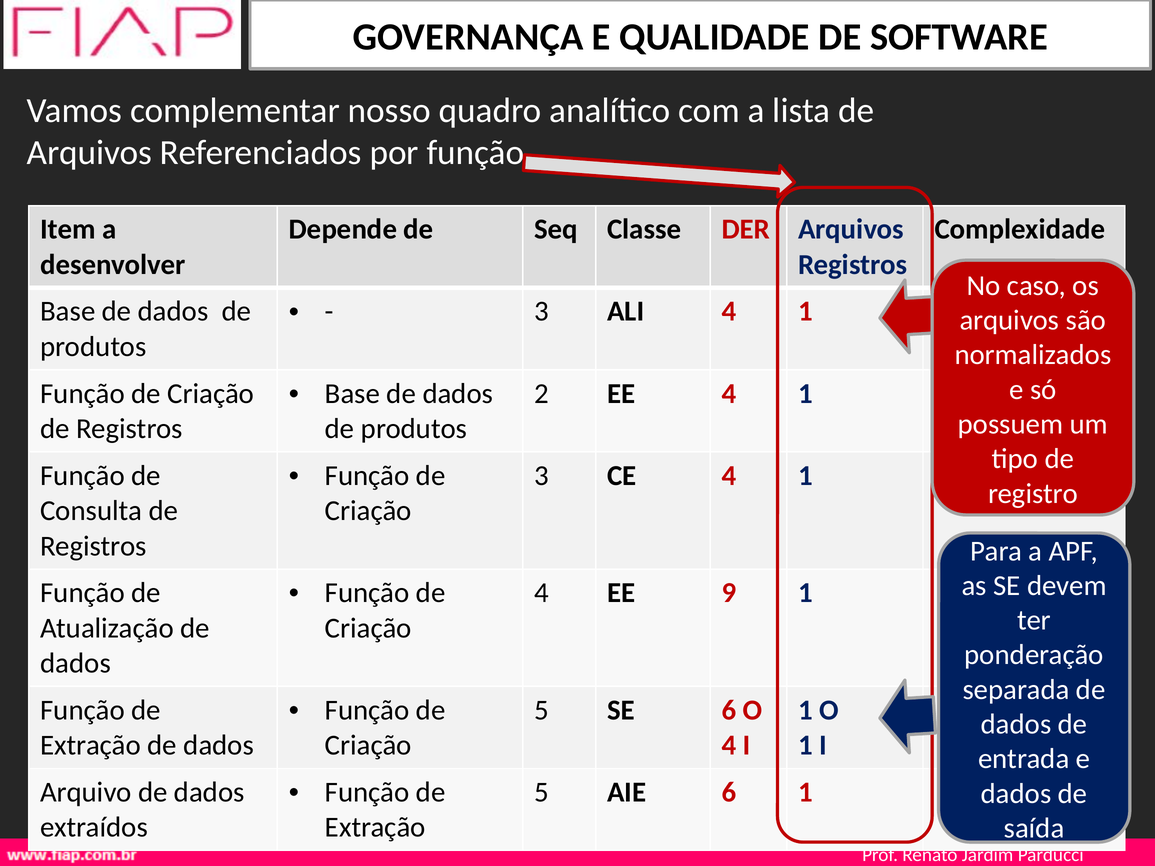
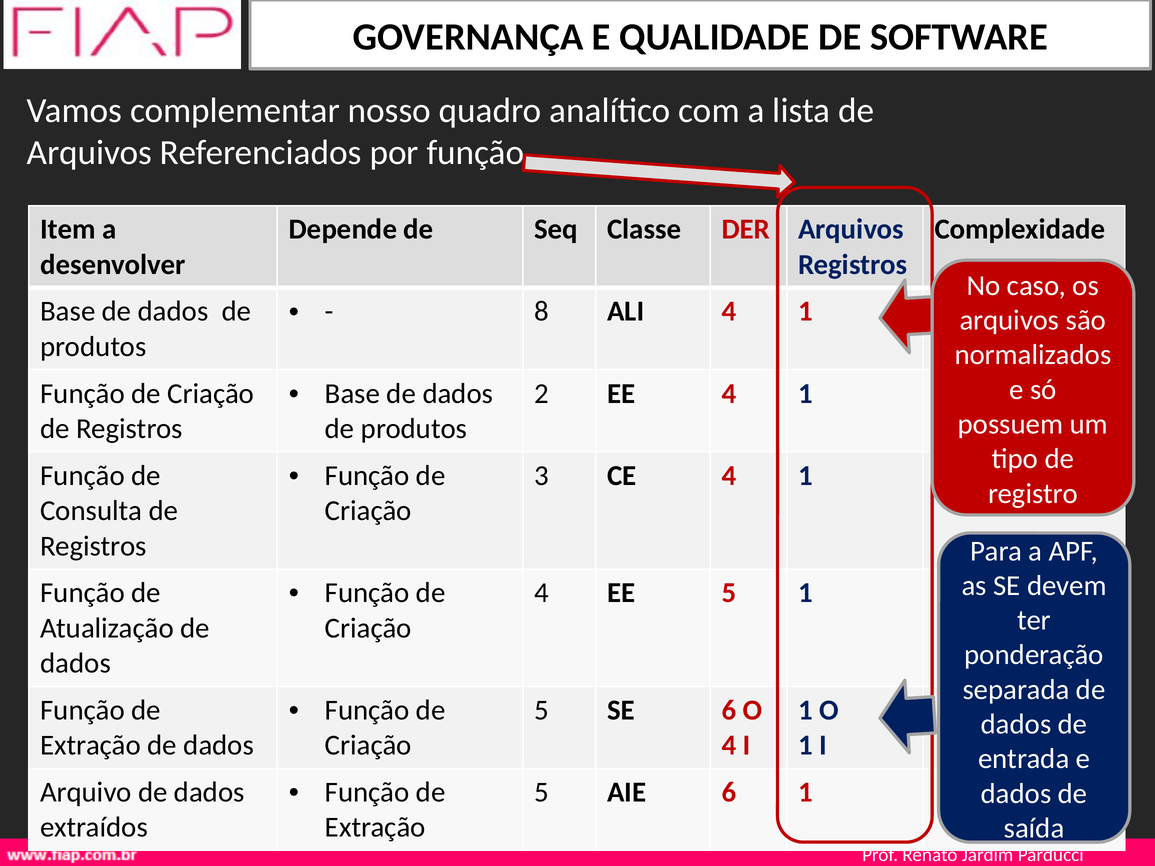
3 at (542, 312): 3 -> 8
EE 9: 9 -> 5
